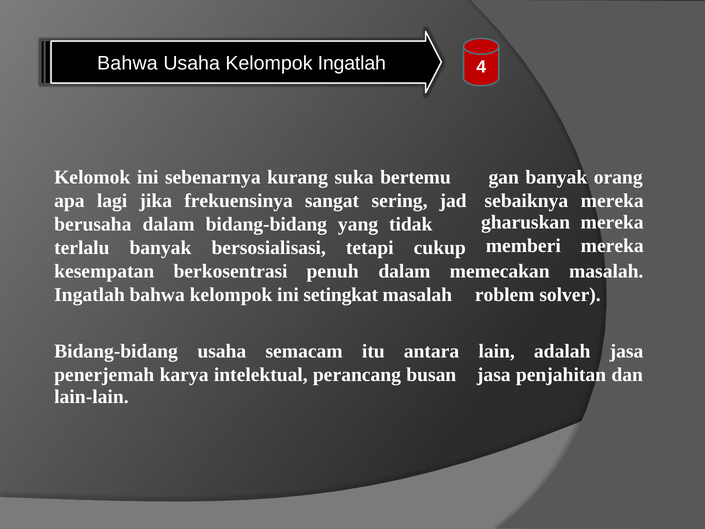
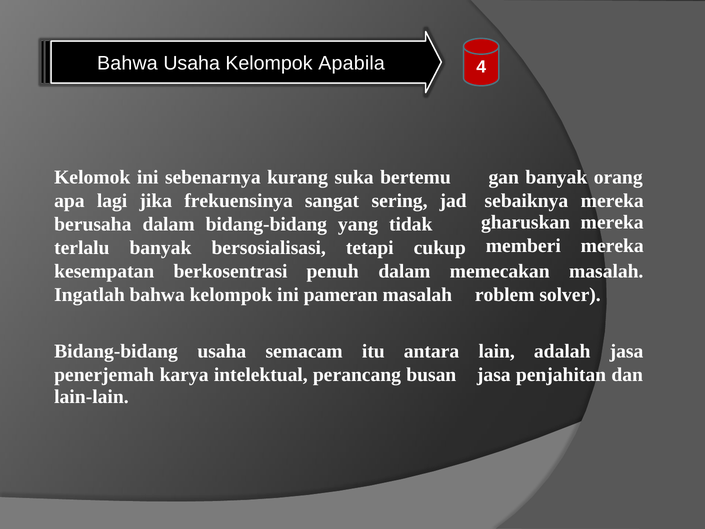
Kelompok Ingatlah: Ingatlah -> Apabila
setingkat: setingkat -> pameran
